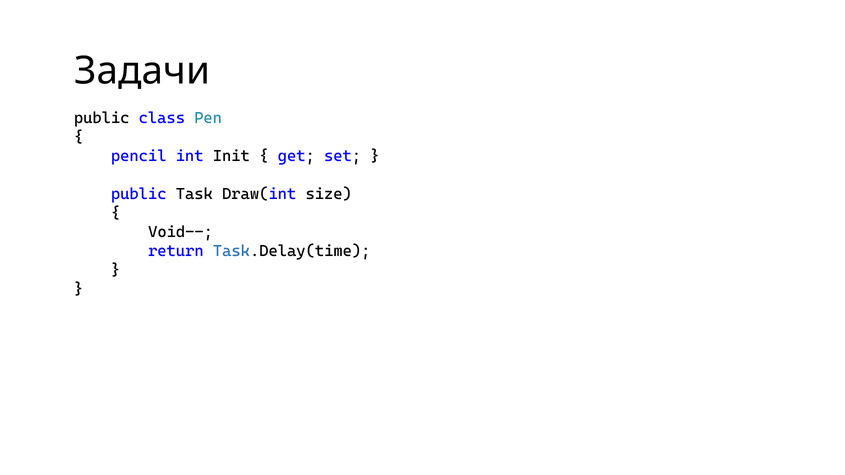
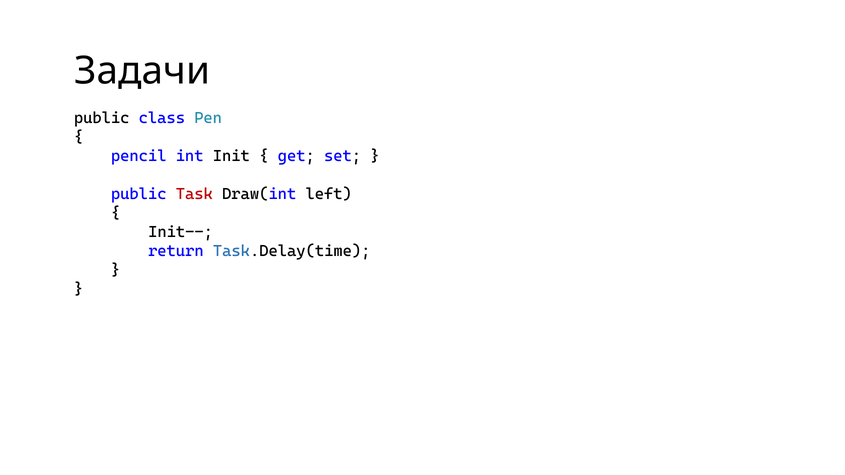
Task colour: black -> red
size: size -> left
Void--: Void-- -> Init--
